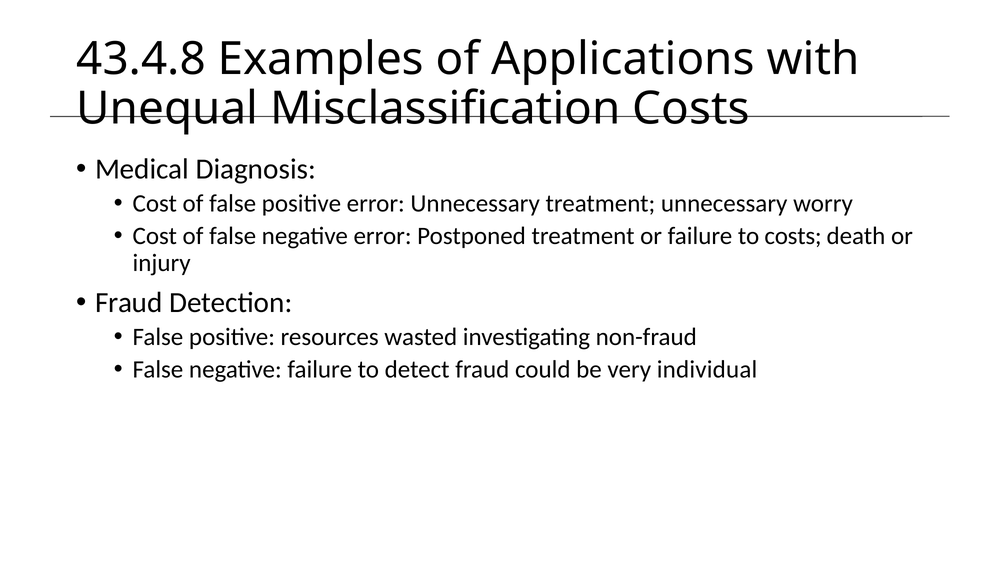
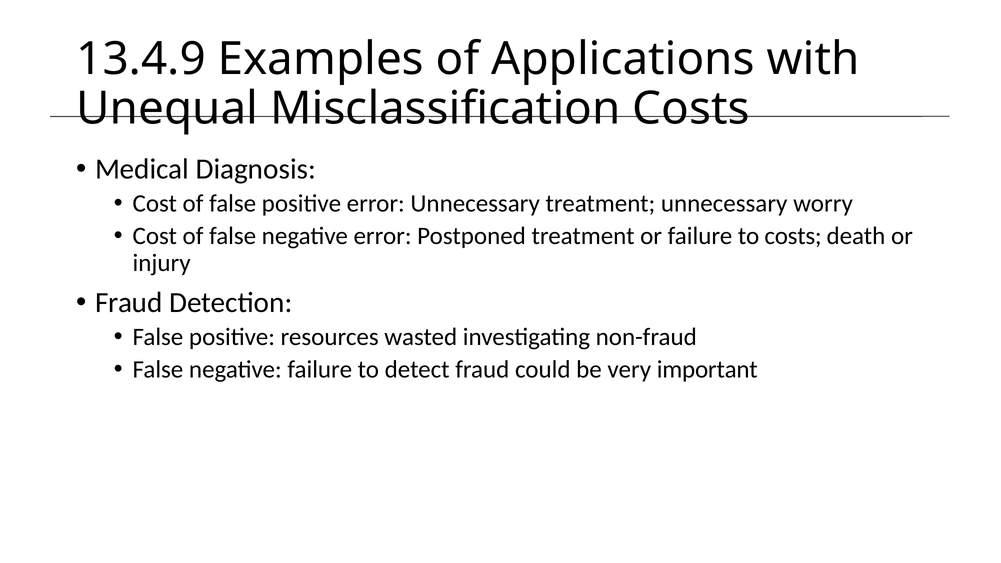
43.4.8: 43.4.8 -> 13.4.9
individual: individual -> important
